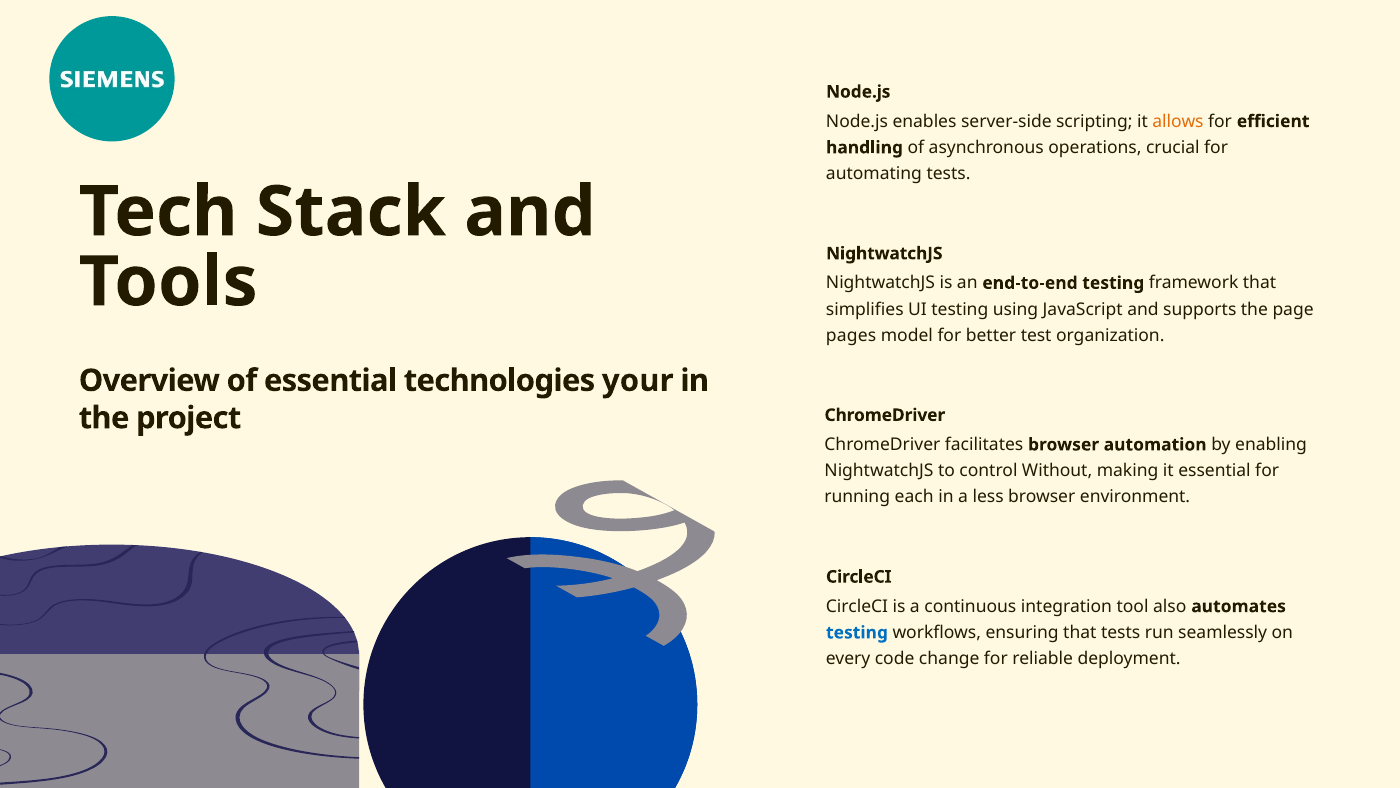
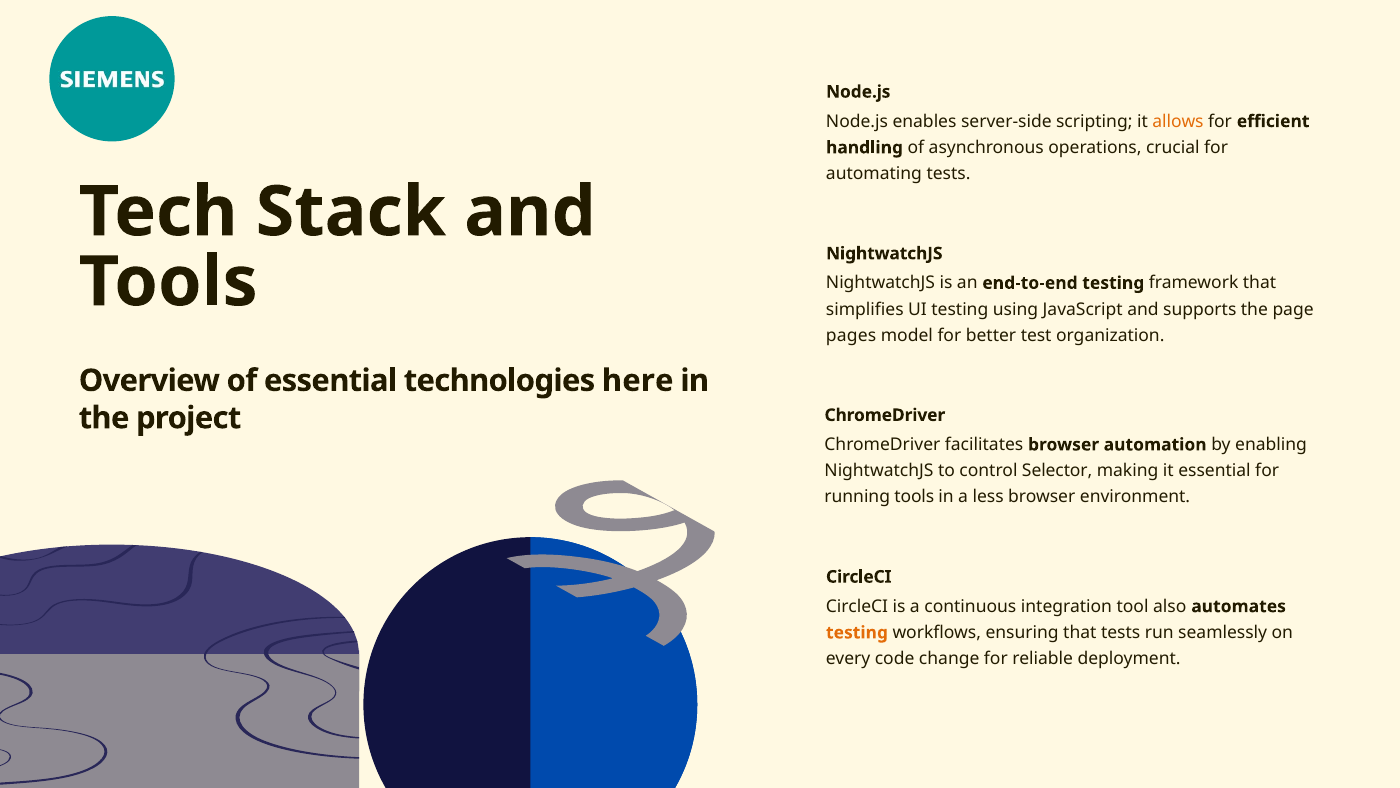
your: your -> here
Without: Without -> Selector
running each: each -> tools
testing at (857, 632) colour: blue -> orange
